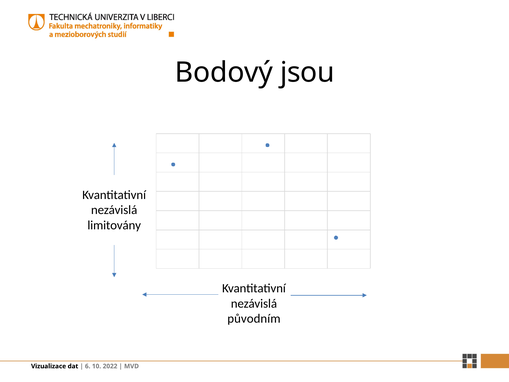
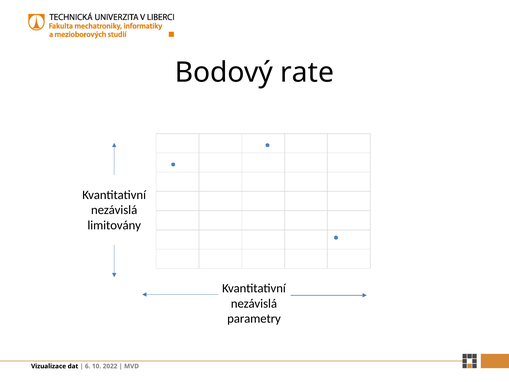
jsou: jsou -> rate
původním: původním -> parametry
